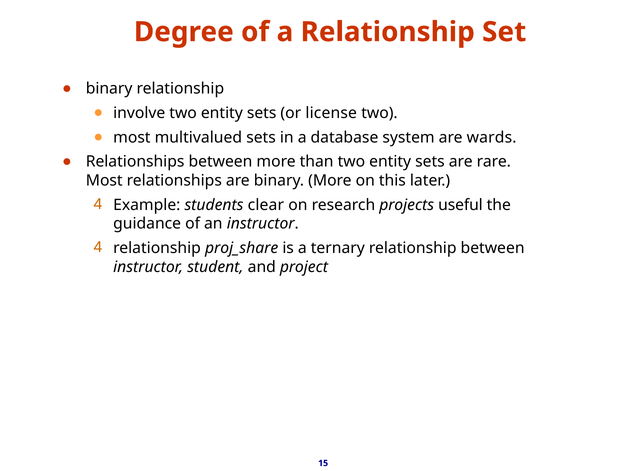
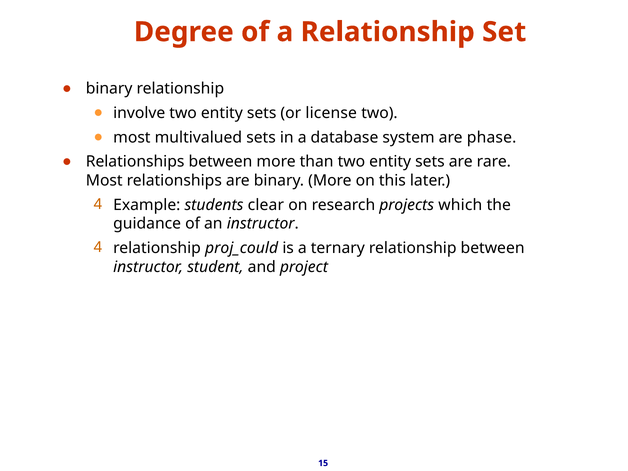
wards: wards -> phase
useful: useful -> which
proj_share: proj_share -> proj_could
